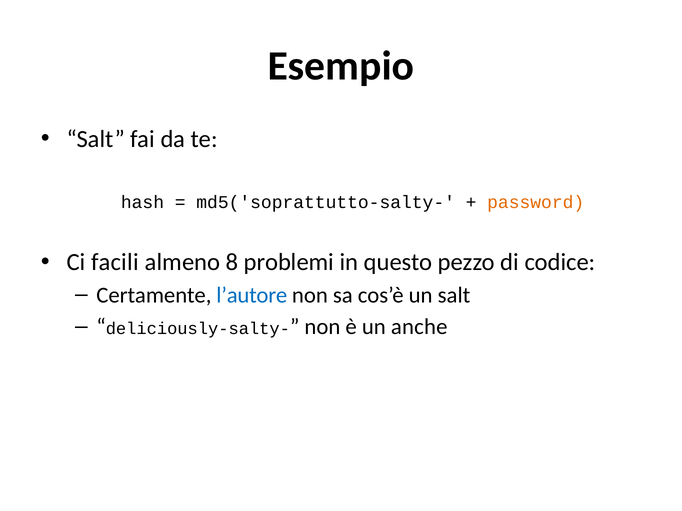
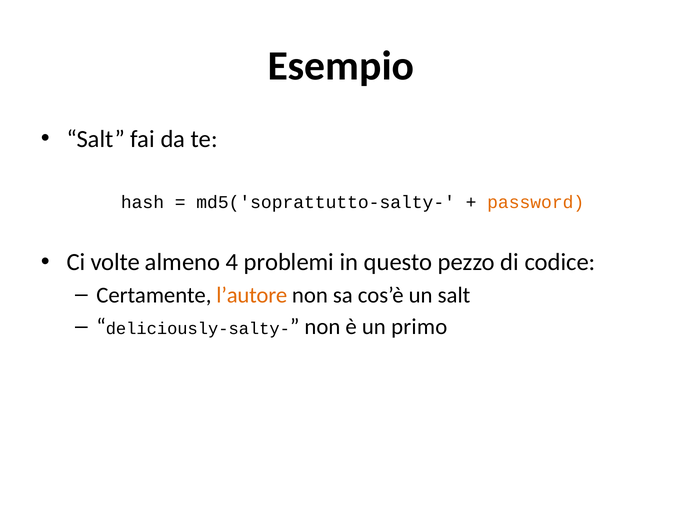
facili: facili -> volte
8: 8 -> 4
l’autore colour: blue -> orange
anche: anche -> primo
